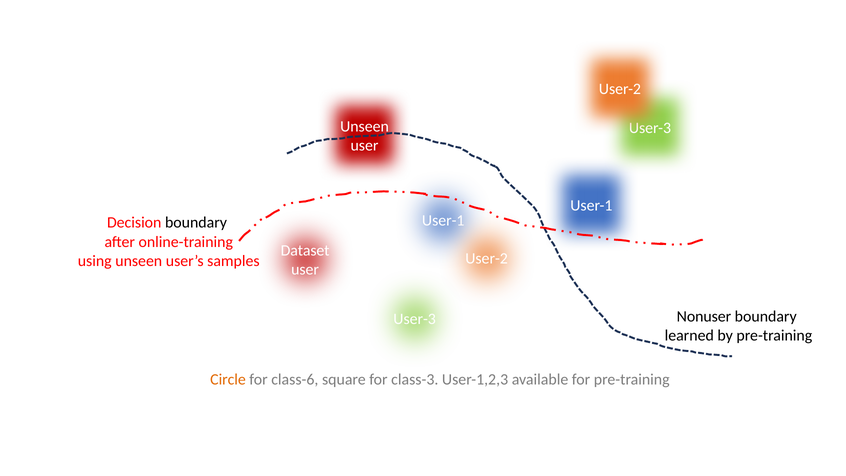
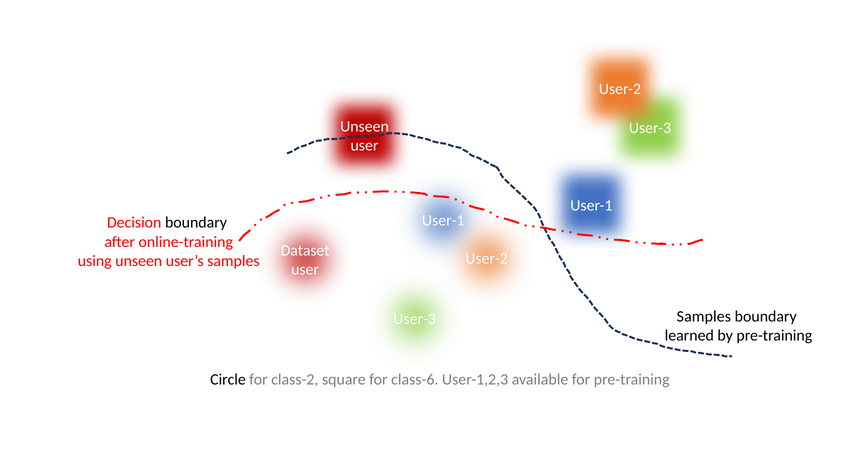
Nonuser at (704, 317): Nonuser -> Samples
Circle colour: orange -> black
class-6: class-6 -> class-2
class-3: class-3 -> class-6
